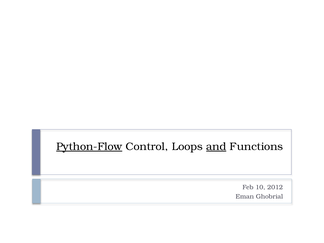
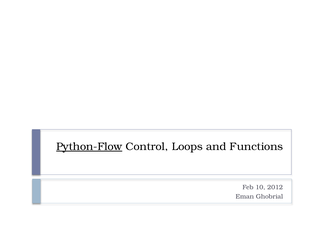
and underline: present -> none
